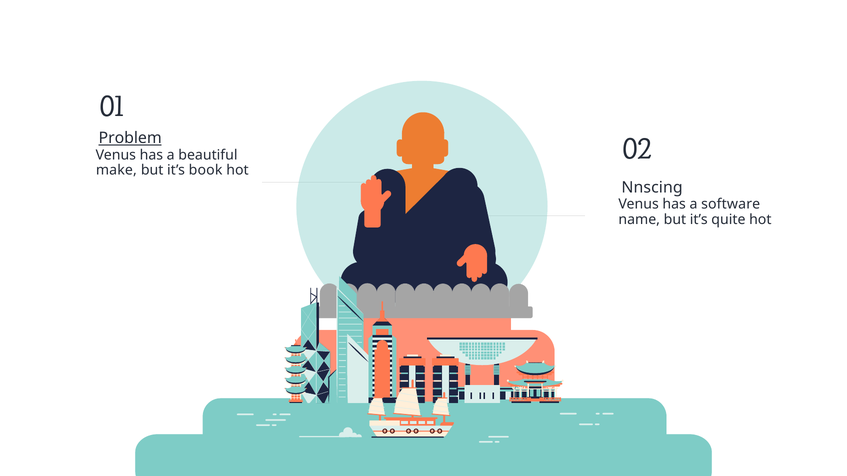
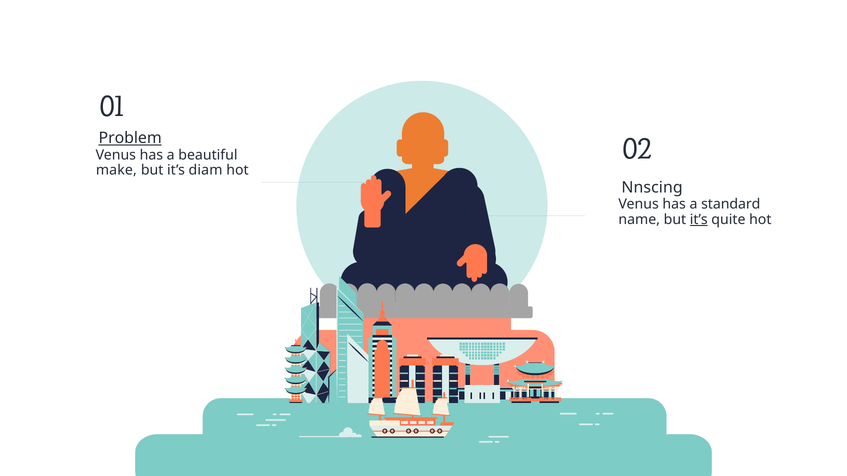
book: book -> diam
software: software -> standard
it’s at (699, 220) underline: none -> present
